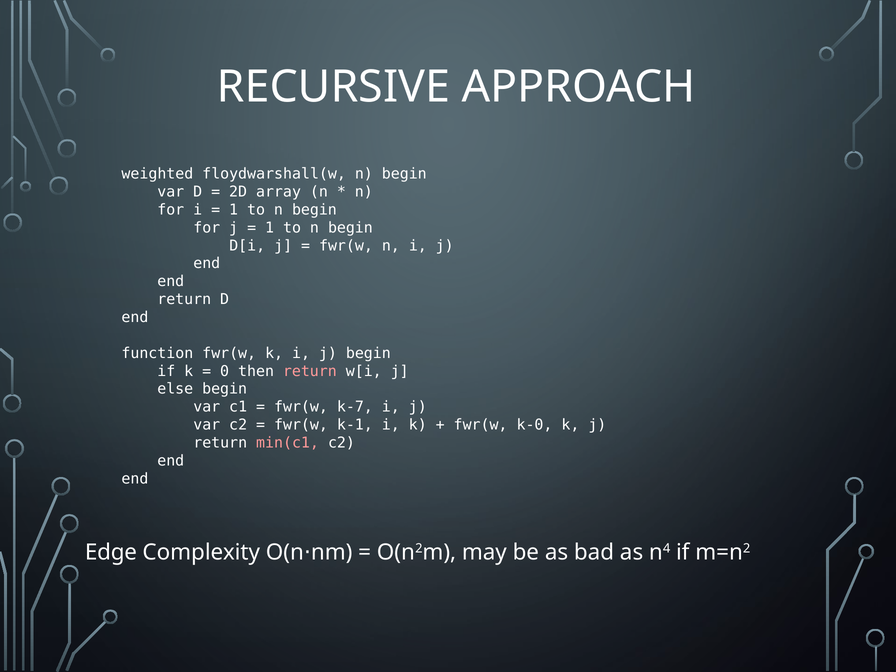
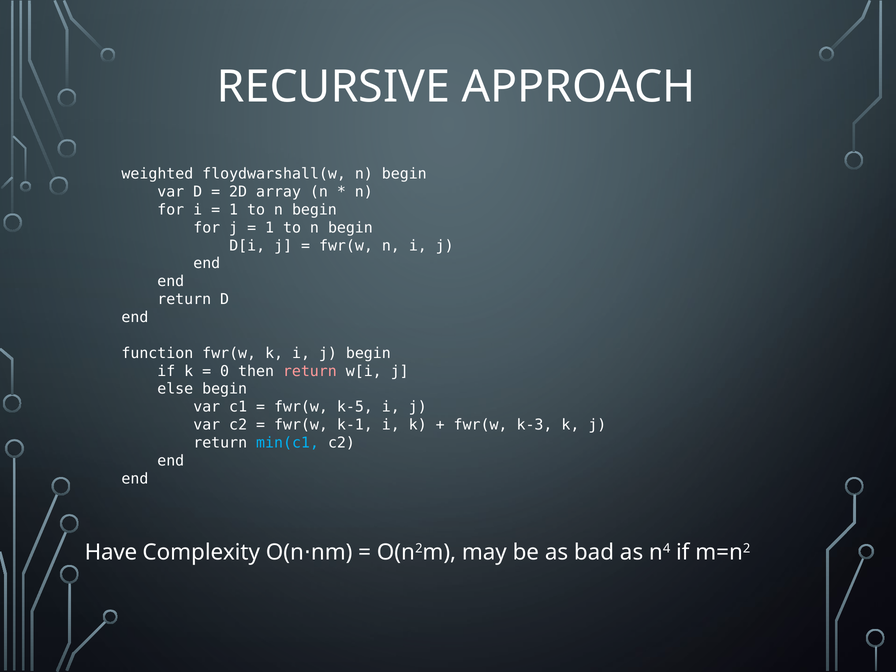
k-7: k-7 -> k-5
k-0: k-0 -> k-3
min(c1 colour: pink -> light blue
Edge: Edge -> Have
